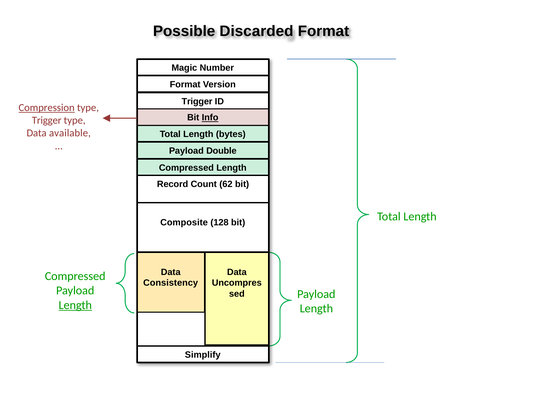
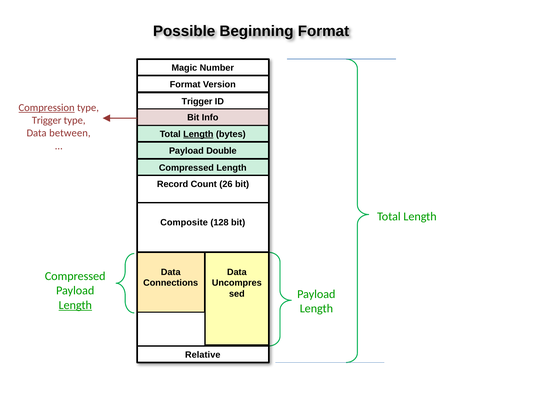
Discarded: Discarded -> Beginning
Info underline: present -> none
available: available -> between
Length at (198, 134) underline: none -> present
62: 62 -> 26
Consistency: Consistency -> Connections
Simplify: Simplify -> Relative
